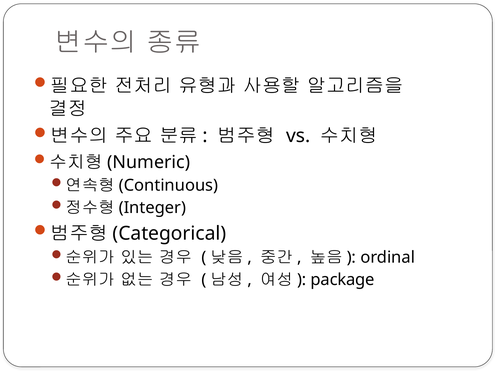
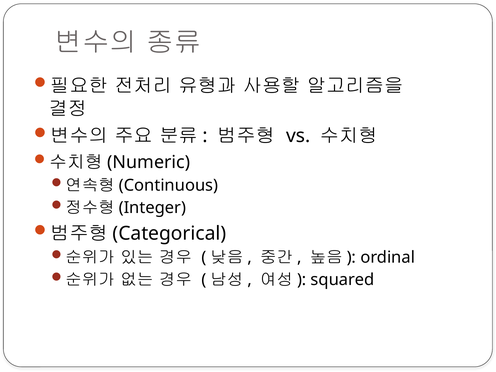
package: package -> squared
